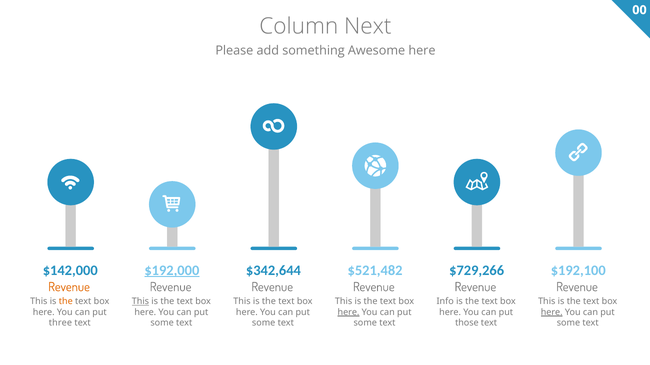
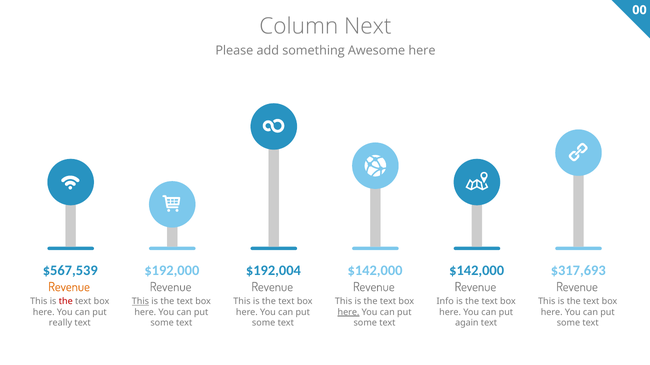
$142,000: $142,000 -> $567,539
$192,000 underline: present -> none
$342,644: $342,644 -> $192,004
$521,482 at (375, 271): $521,482 -> $142,000
$729,266 at (477, 271): $729,266 -> $142,000
$192,100: $192,100 -> $317,693
the at (66, 302) colour: orange -> red
here at (552, 313) underline: present -> none
three: three -> really
those: those -> again
